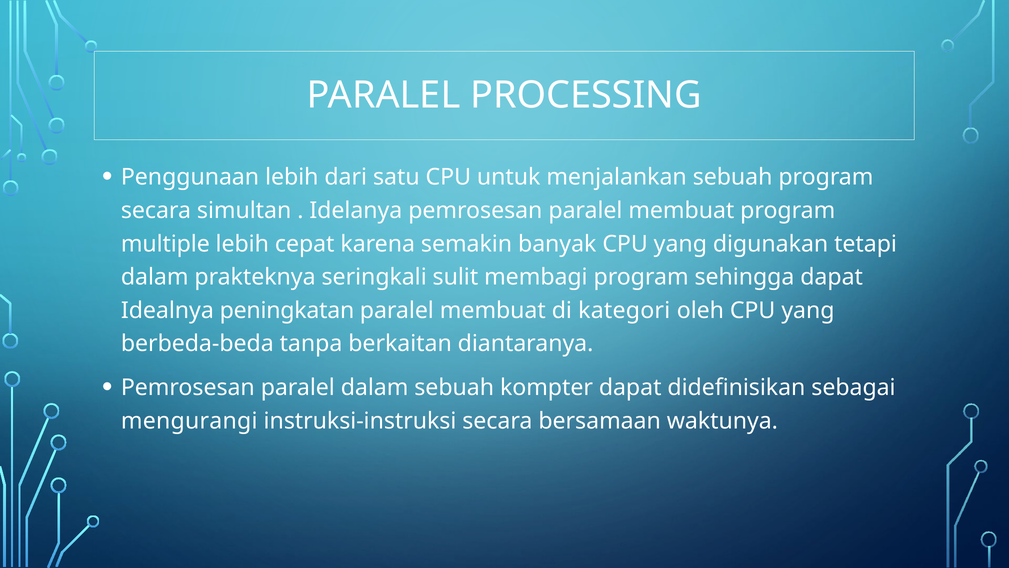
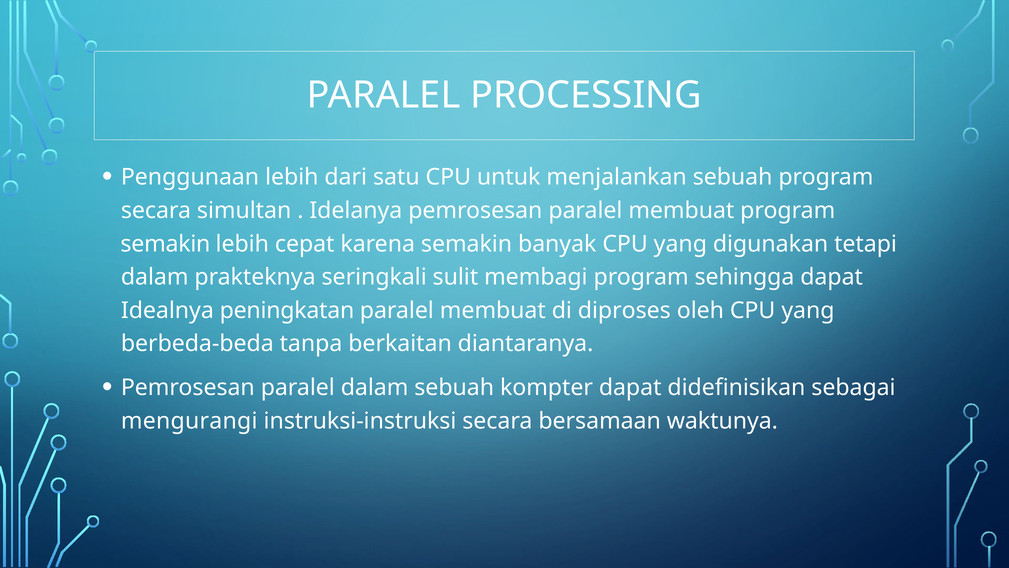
multiple at (165, 244): multiple -> semakin
kategori: kategori -> diproses
